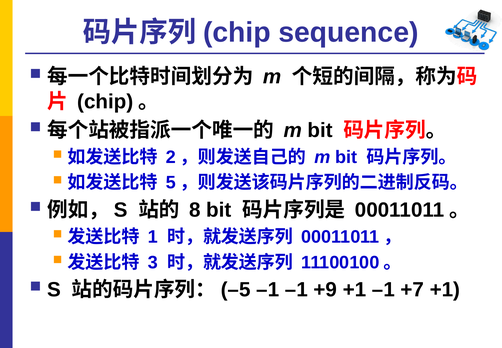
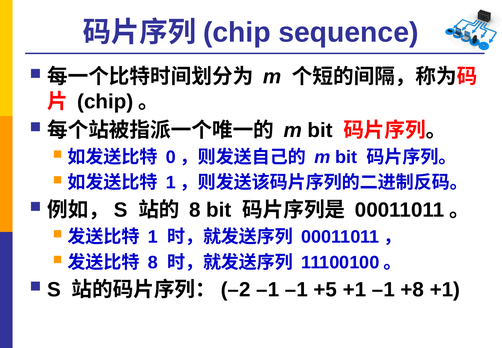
2: 2 -> 0
5 at (171, 182): 5 -> 1
3 at (153, 262): 3 -> 8
–5: –5 -> –2
+9: +9 -> +5
+7: +7 -> +8
